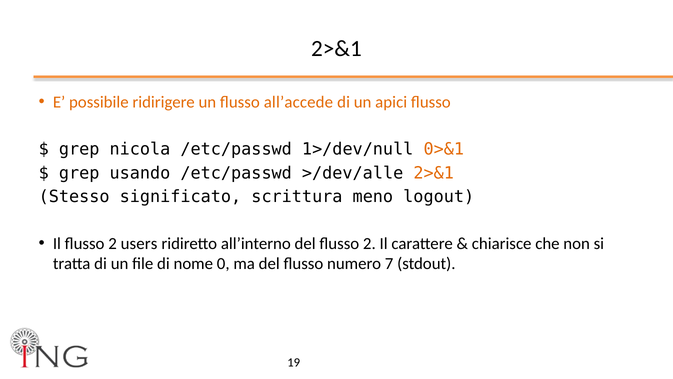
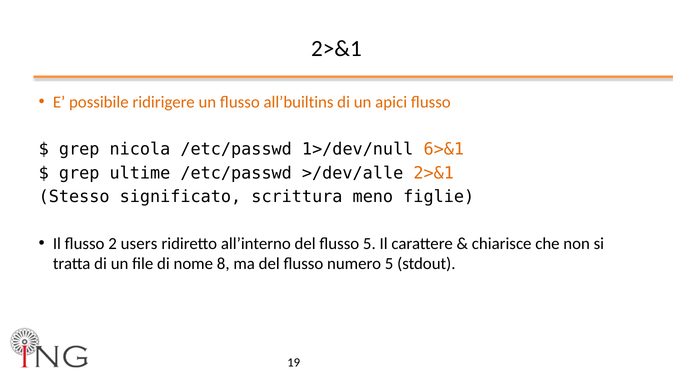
all’accede: all’accede -> all’builtins
0>&1: 0>&1 -> 6>&1
usando: usando -> ultime
logout: logout -> figlie
del flusso 2: 2 -> 5
0: 0 -> 8
numero 7: 7 -> 5
